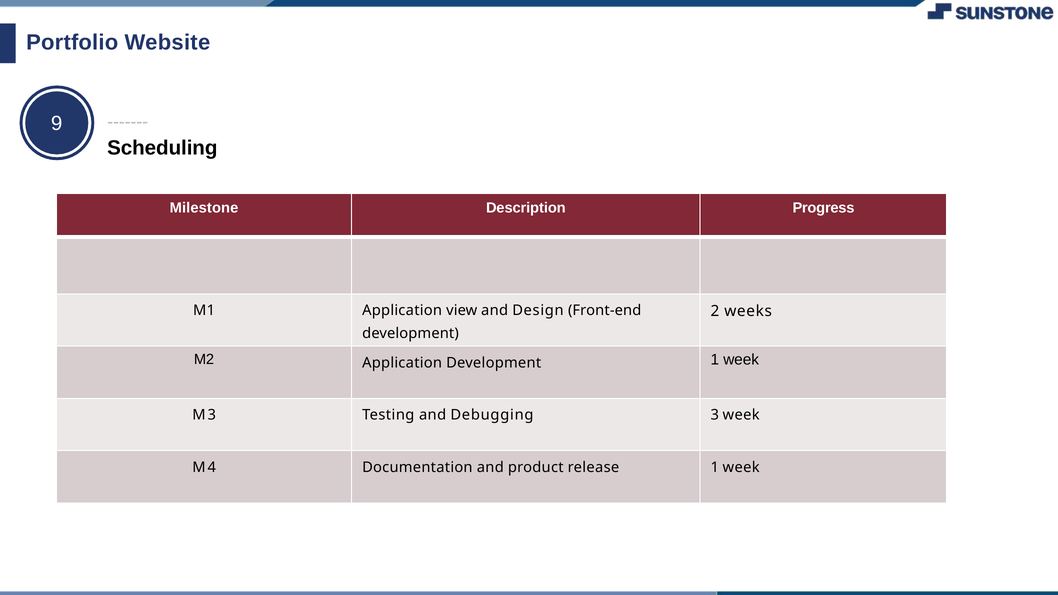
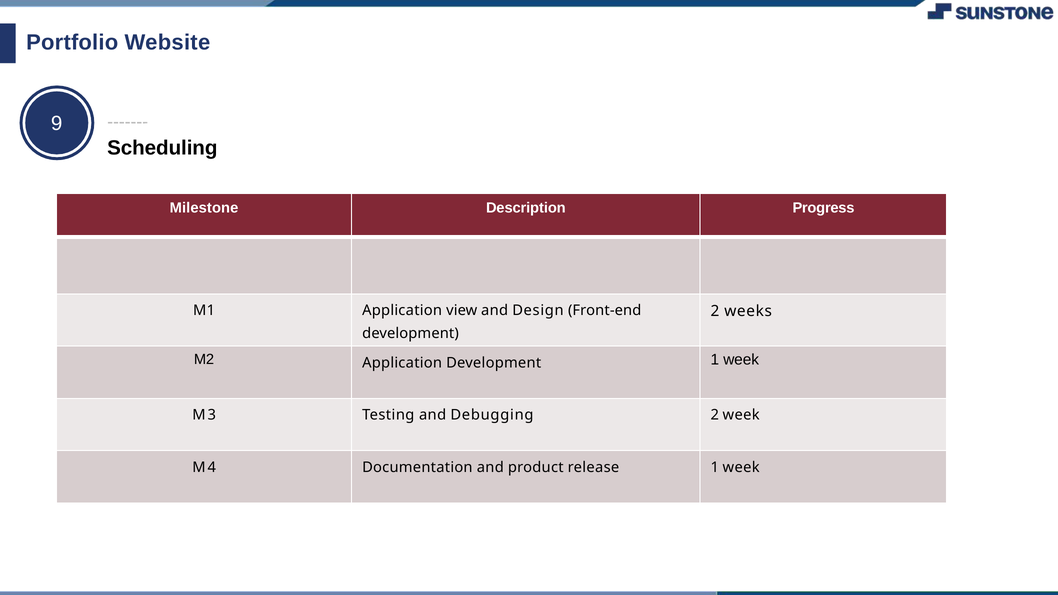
Debugging 3: 3 -> 2
